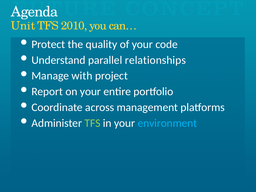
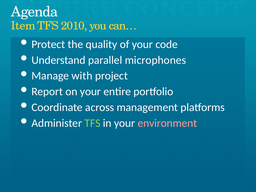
Unit: Unit -> Item
relationships: relationships -> microphones
environment colour: light blue -> pink
